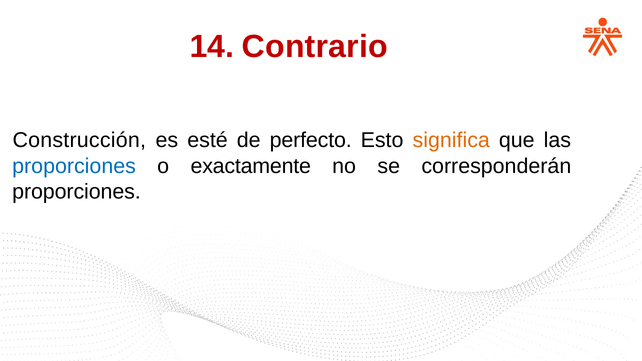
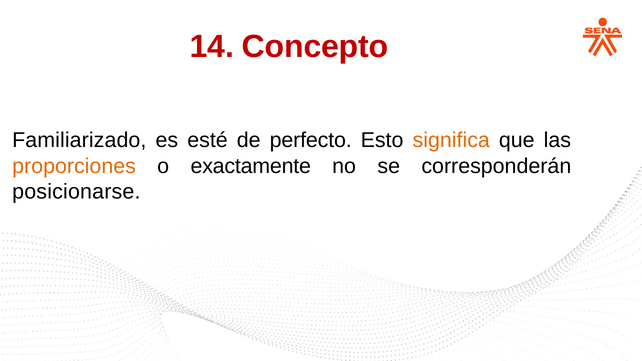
Contrario: Contrario -> Concepto
Construcción: Construcción -> Familiarizado
proporciones at (74, 166) colour: blue -> orange
proporciones at (76, 192): proporciones -> posicionarse
